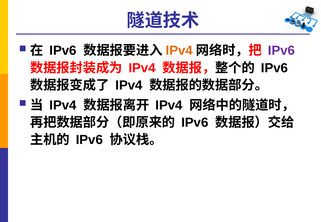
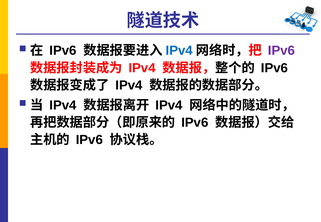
IPv4 at (179, 51) colour: orange -> blue
